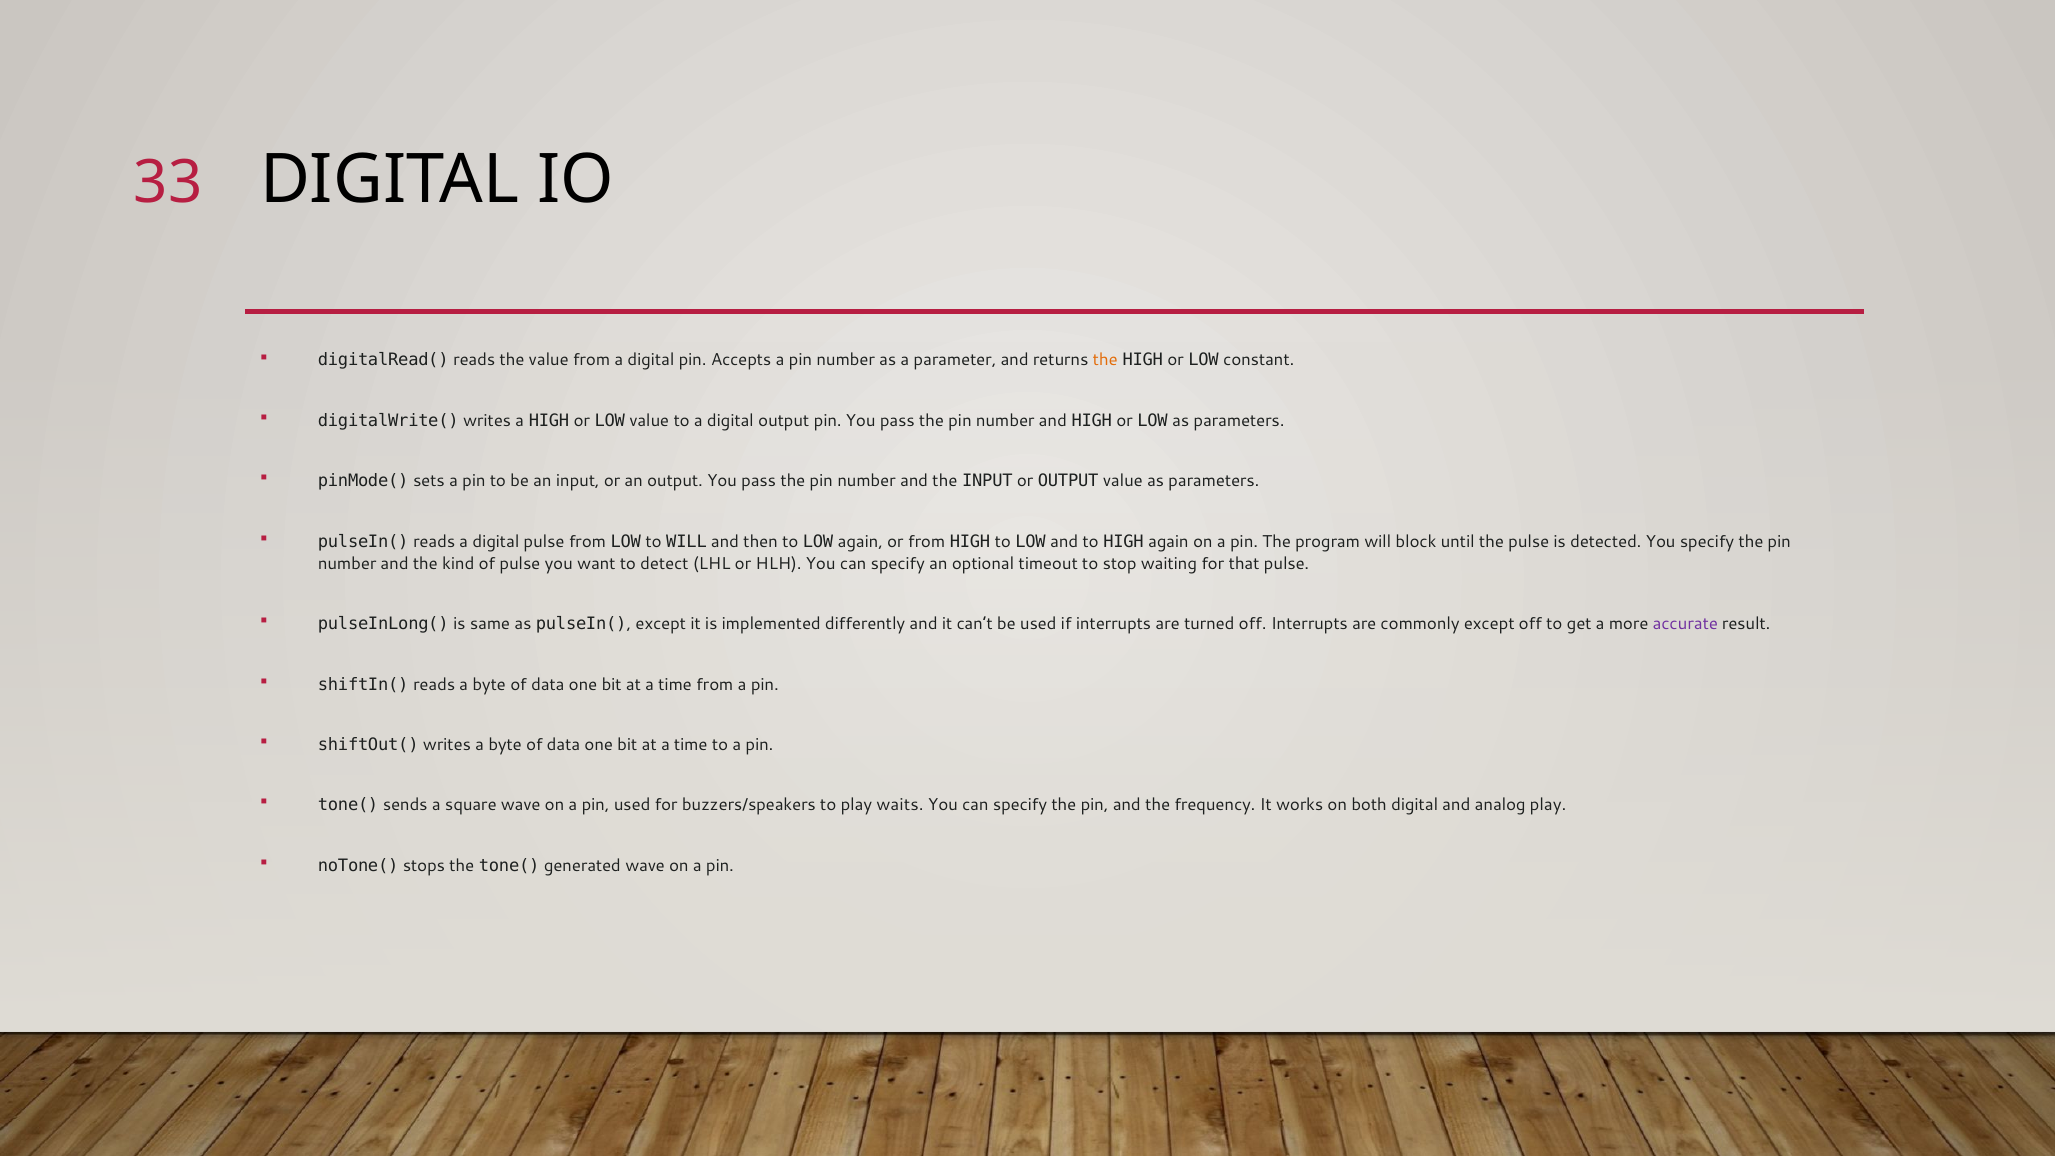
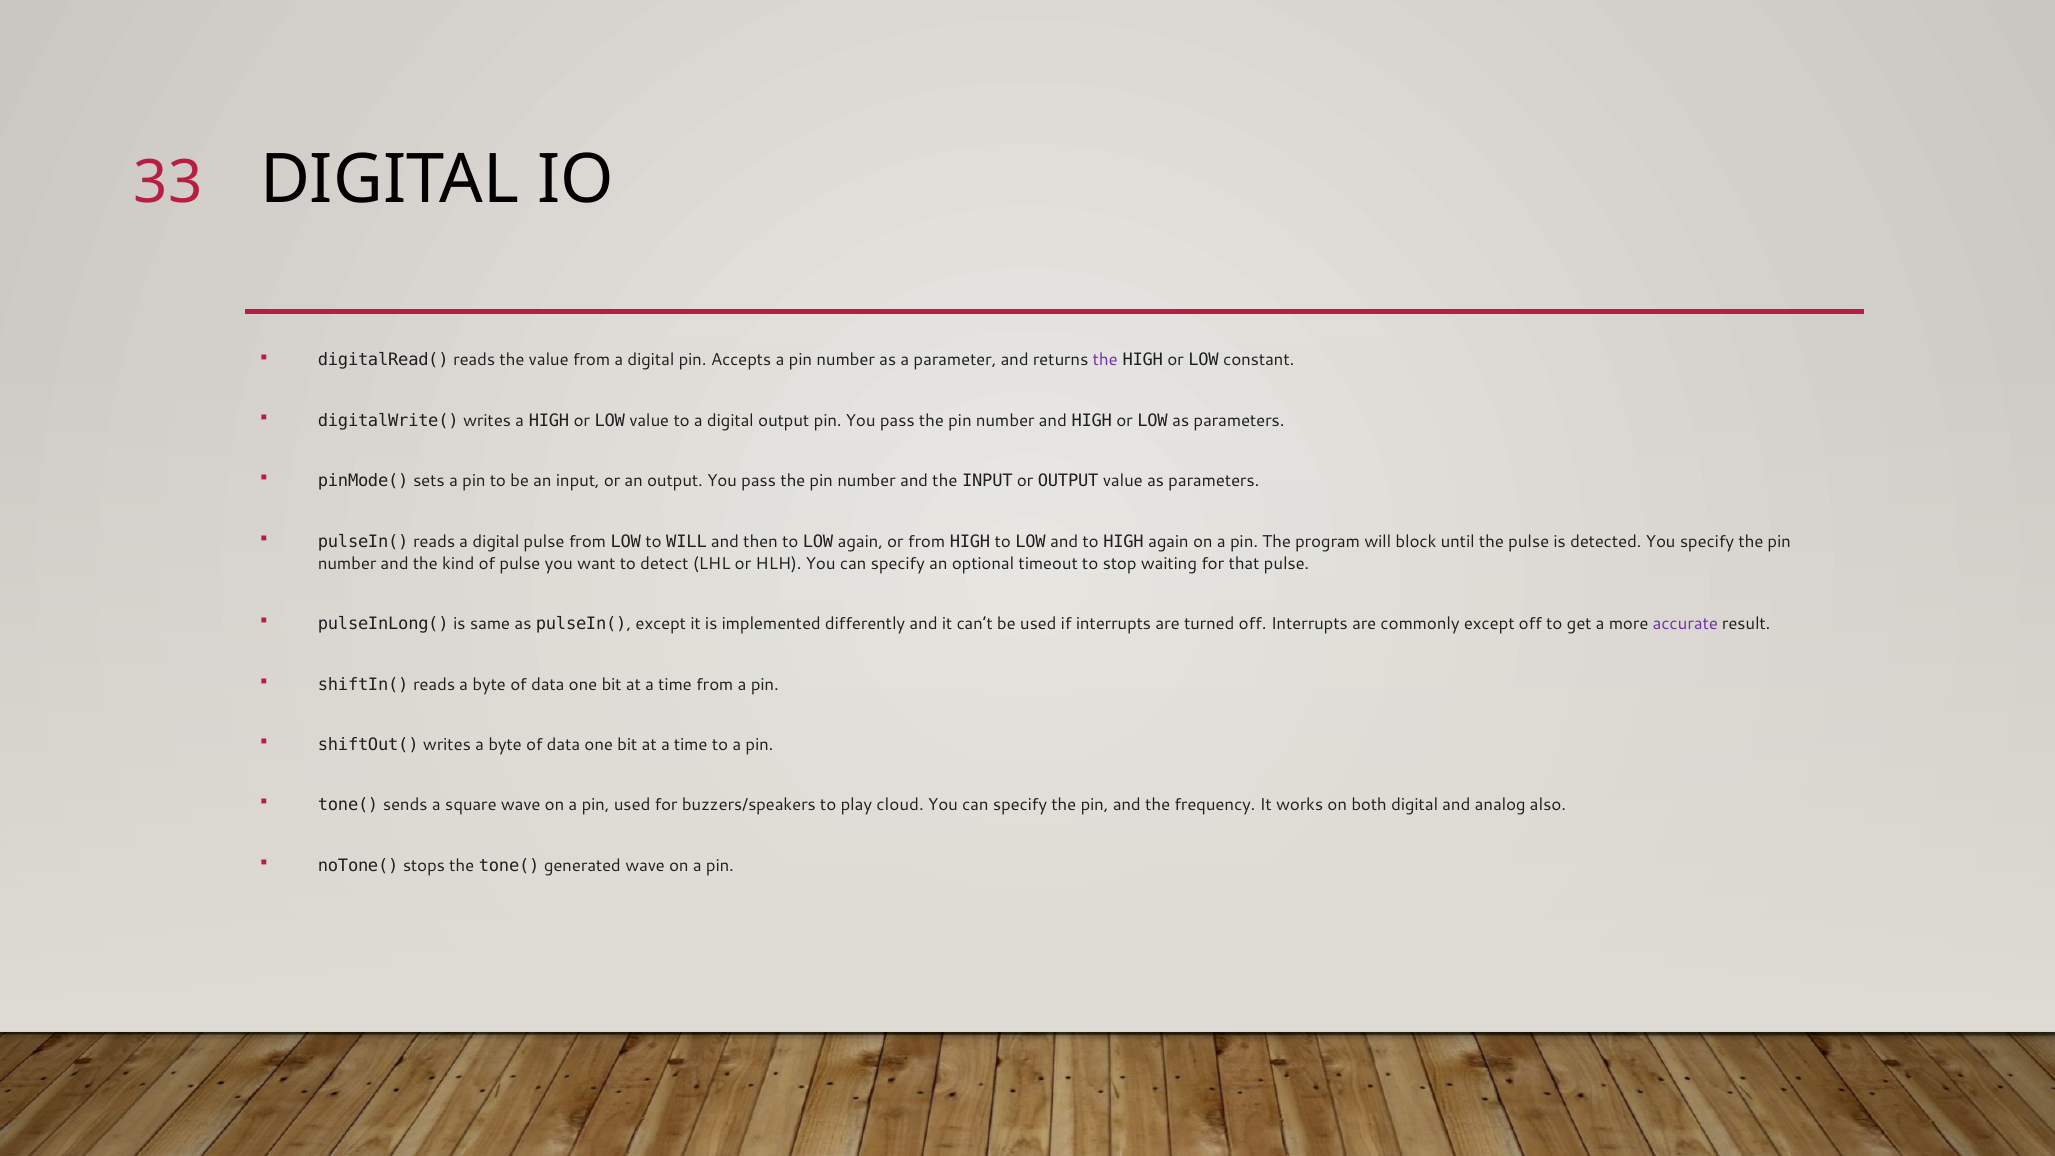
the at (1105, 360) colour: orange -> purple
waits: waits -> cloud
analog play: play -> also
